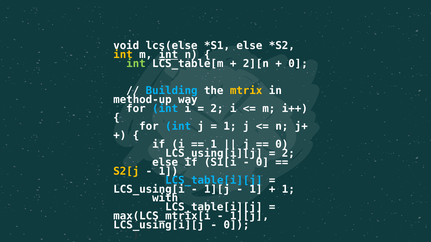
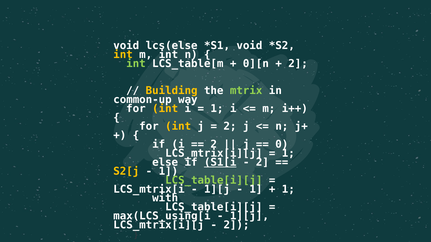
else at (249, 46): else -> void
int at (168, 55) underline: present -> none
2][n: 2][n -> 0][n
0 at (298, 64): 0 -> 2
Building colour: light blue -> yellow
mtrix colour: yellow -> light green
method-up: method-up -> common-up
int at (165, 109) colour: light blue -> yellow
2 at (217, 109): 2 -> 1
int at (178, 127) colour: light blue -> yellow
1 at (230, 127): 1 -> 2
1 at (214, 145): 1 -> 2
LCS_using[i][j at (214, 154): LCS_using[i][j -> LCS_mtrix[i][j
2 at (288, 154): 2 -> 1
S1[i underline: none -> present
0 at (262, 163): 0 -> 2
LCS_table[i][j at (214, 181) colour: light blue -> light green
LCS_using[i: LCS_using[i -> LCS_mtrix[i
max(LCS_mtrix[i: max(LCS_mtrix[i -> max(LCS_using[i
LCS_using[i][j at (159, 225): LCS_using[i][j -> LCS_mtrix[i][j
0 at (236, 225): 0 -> 2
